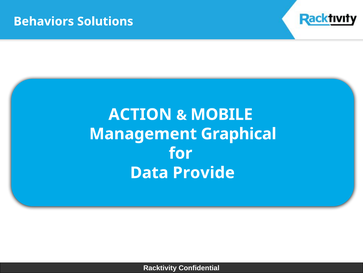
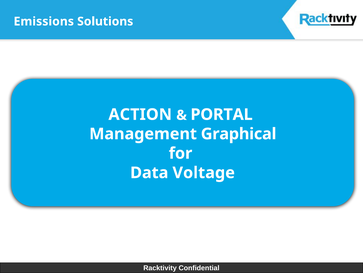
Behaviors: Behaviors -> Emissions
MOBILE: MOBILE -> PORTAL
Provide: Provide -> Voltage
